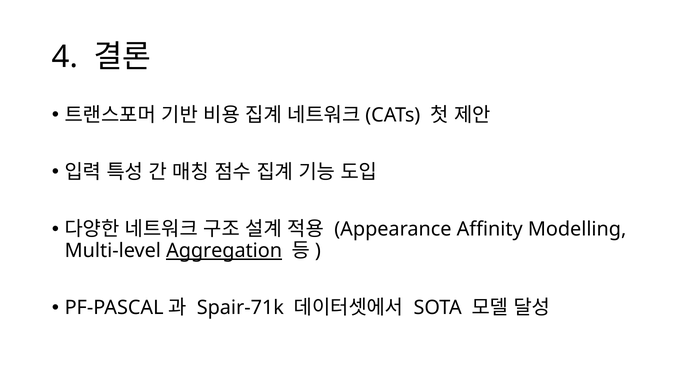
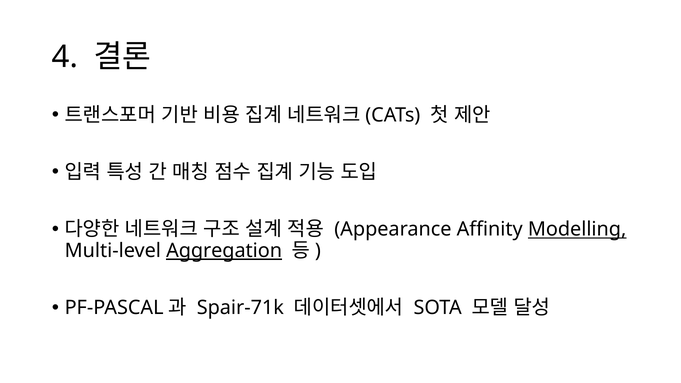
Modelling underline: none -> present
